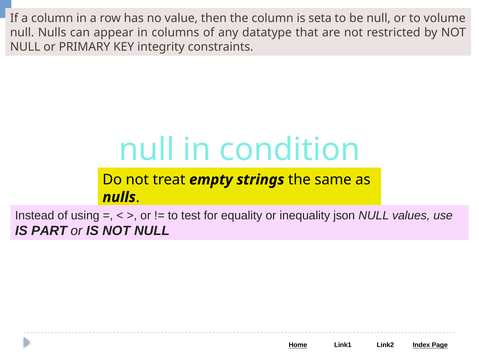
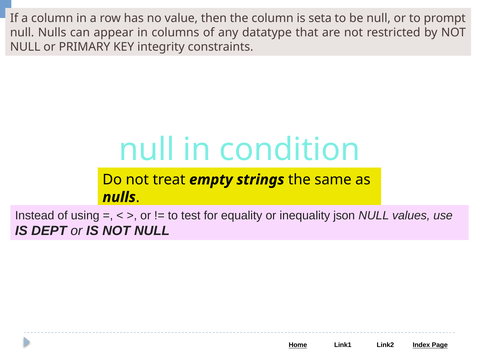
volume: volume -> prompt
PART: PART -> DEPT
